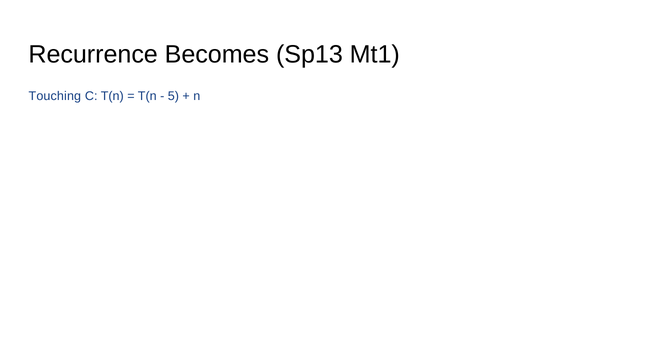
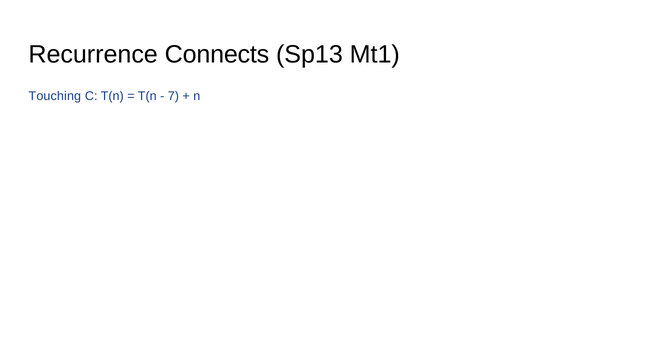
Becomes: Becomes -> Connects
5: 5 -> 7
